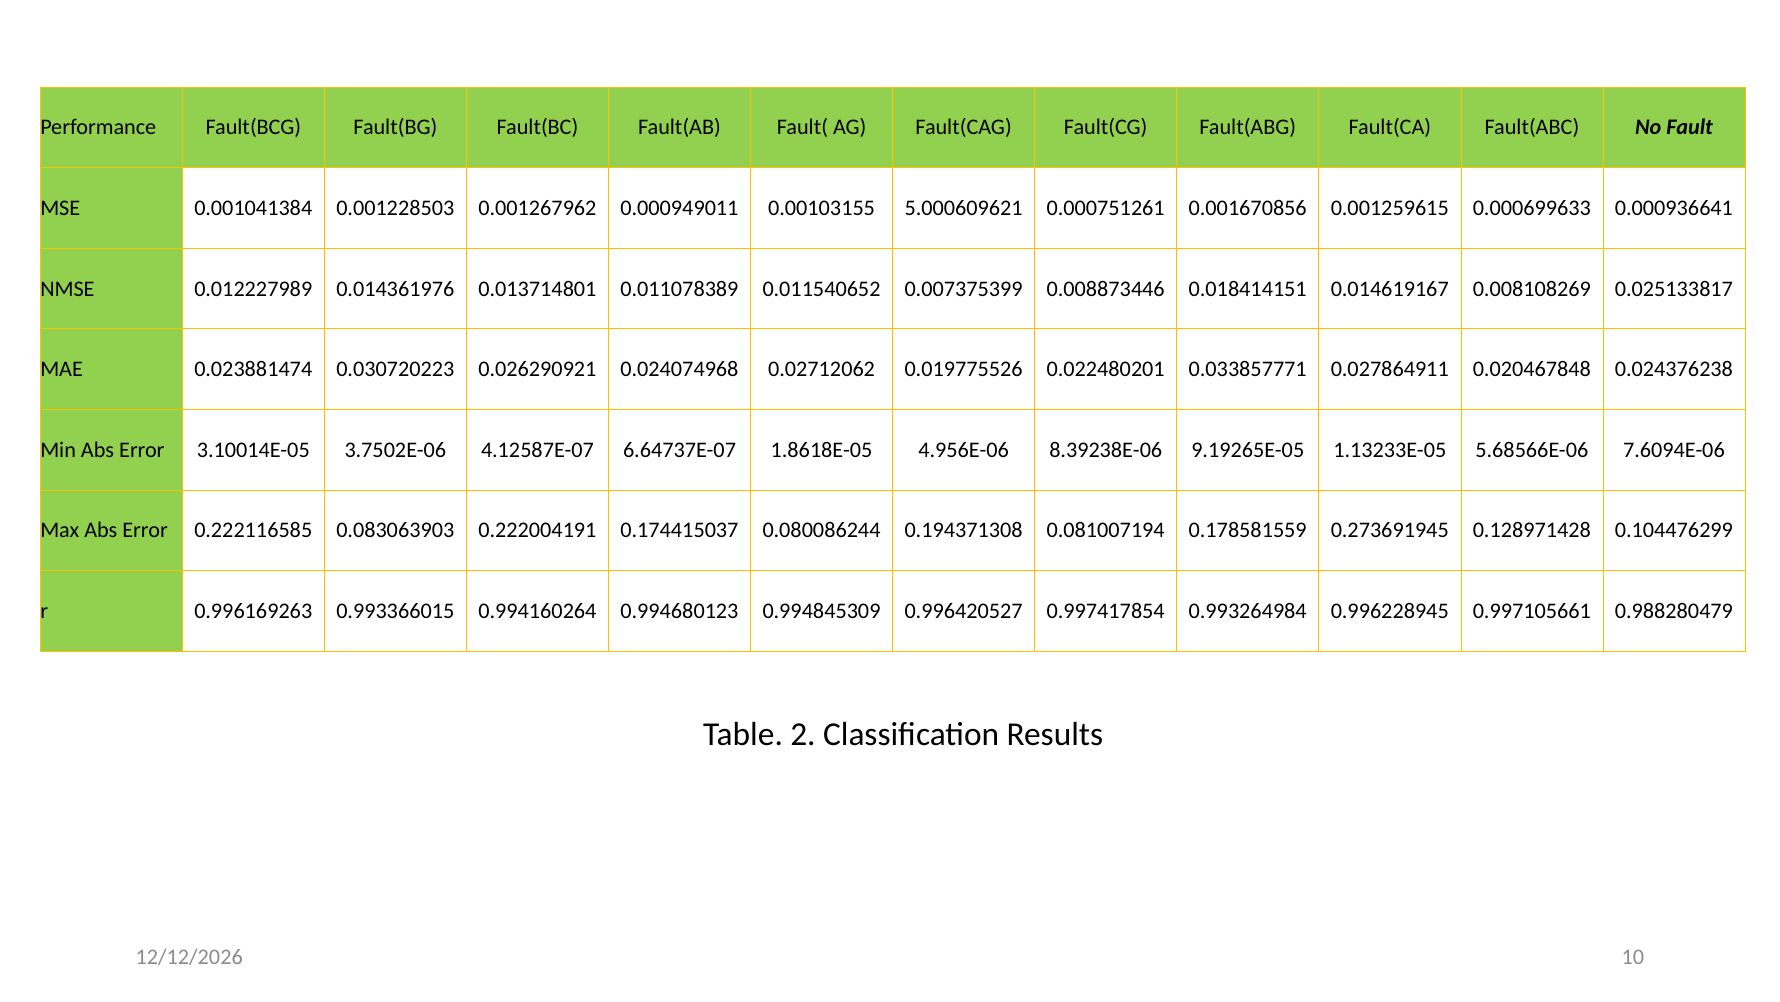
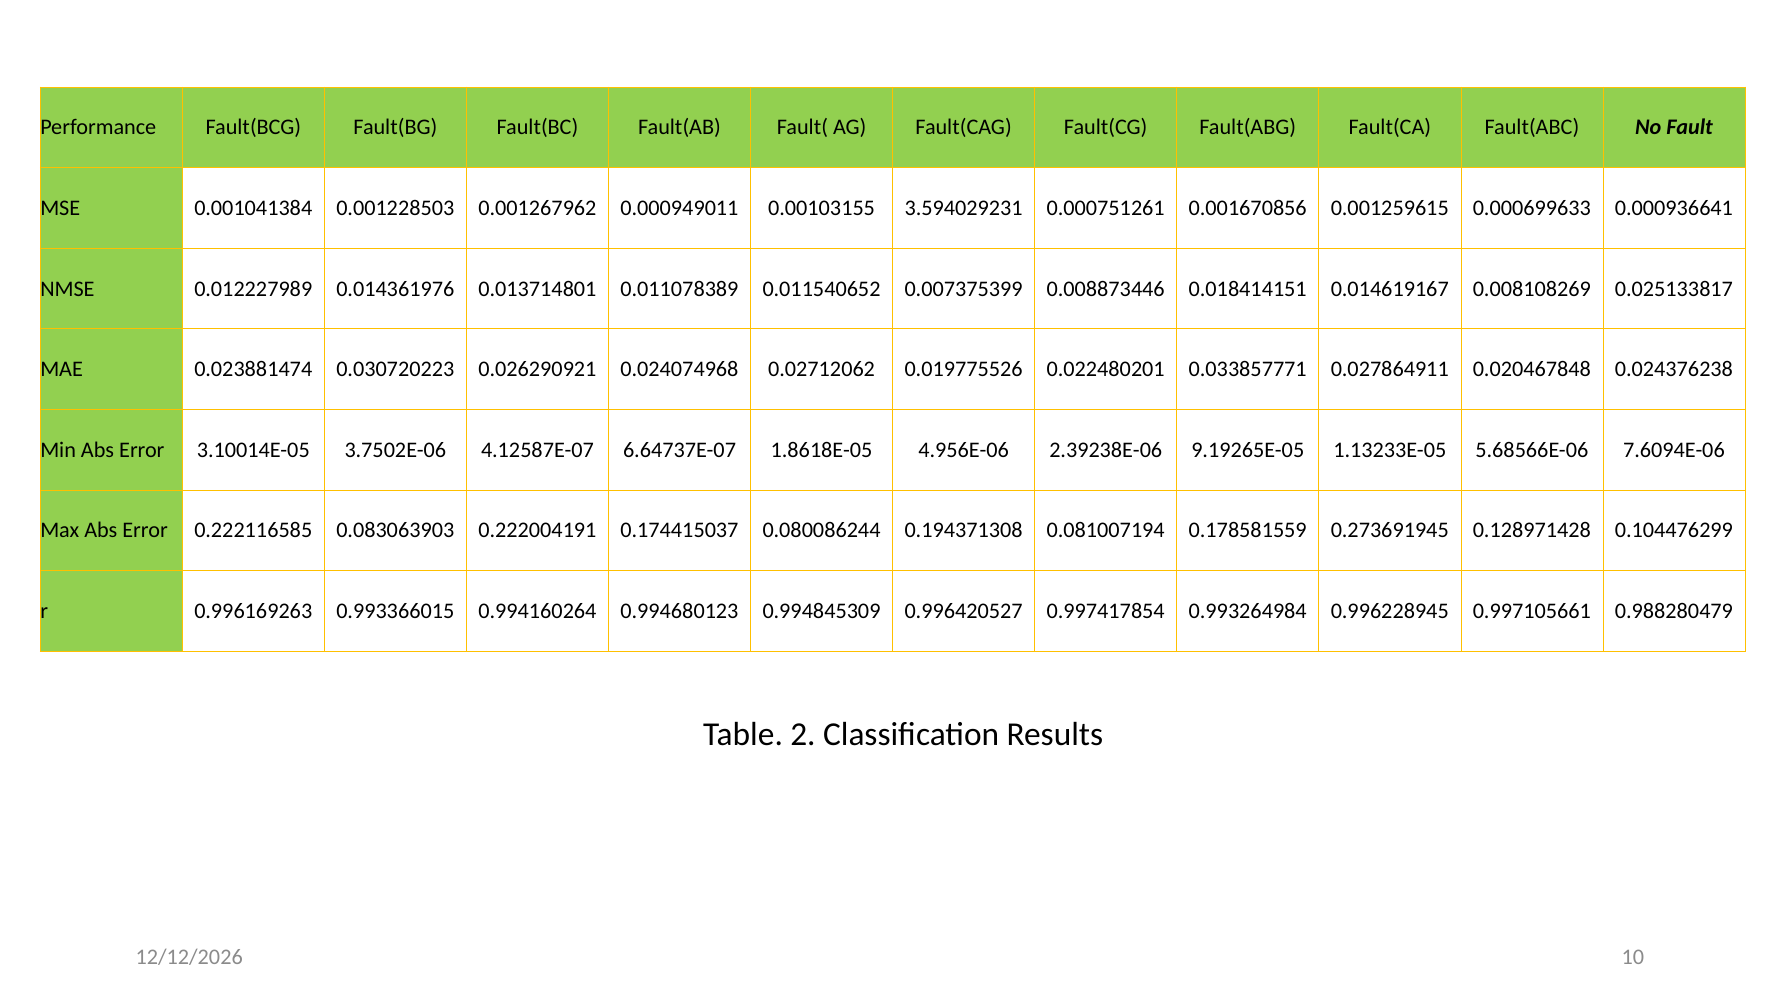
5.000609621: 5.000609621 -> 3.594029231
8.39238E-06: 8.39238E-06 -> 2.39238E-06
